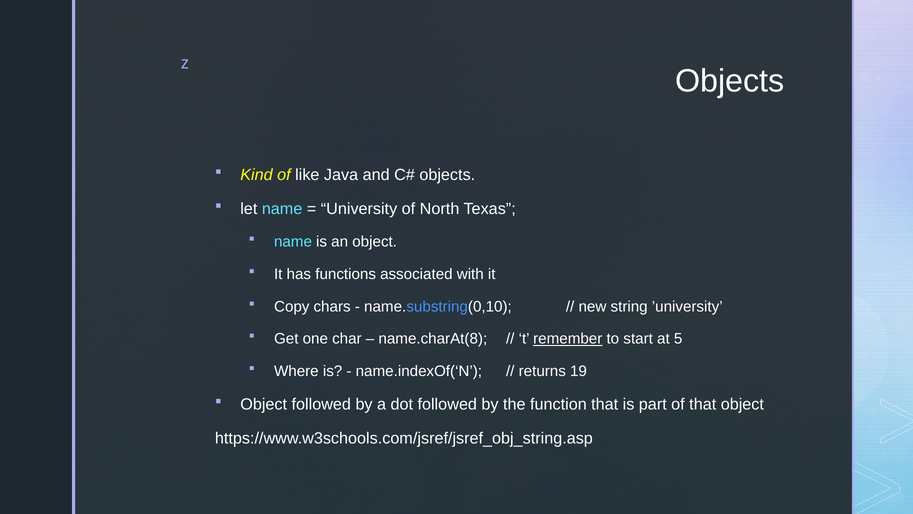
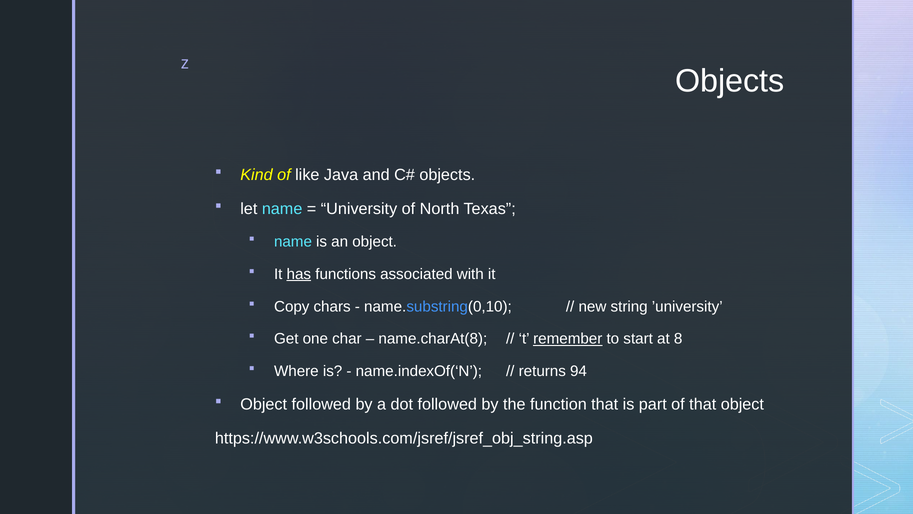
has underline: none -> present
5: 5 -> 8
19: 19 -> 94
